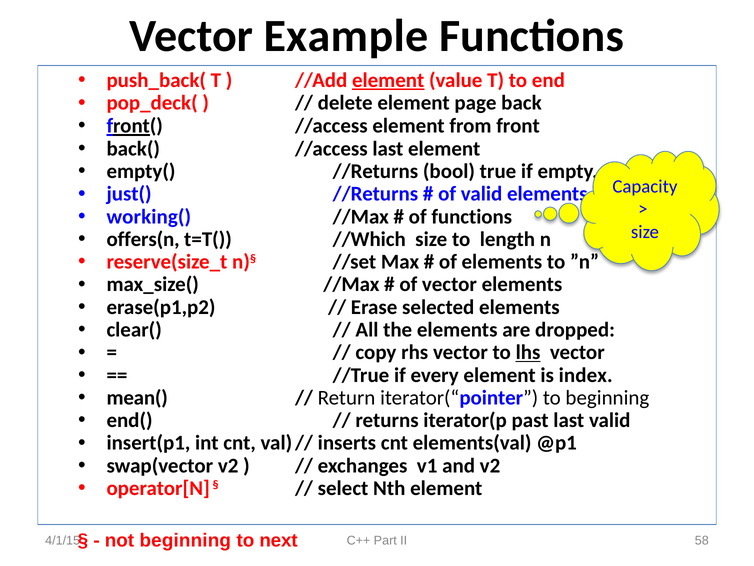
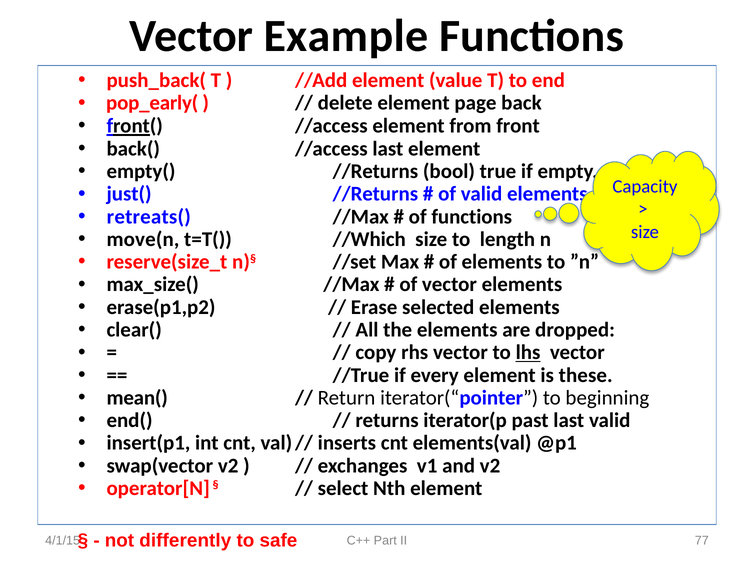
element at (388, 80) underline: present -> none
pop_deck(: pop_deck( -> pop_early(
working(: working( -> retreats(
offers(n: offers(n -> move(n
index: index -> these
not beginning: beginning -> differently
next: next -> safe
58: 58 -> 77
